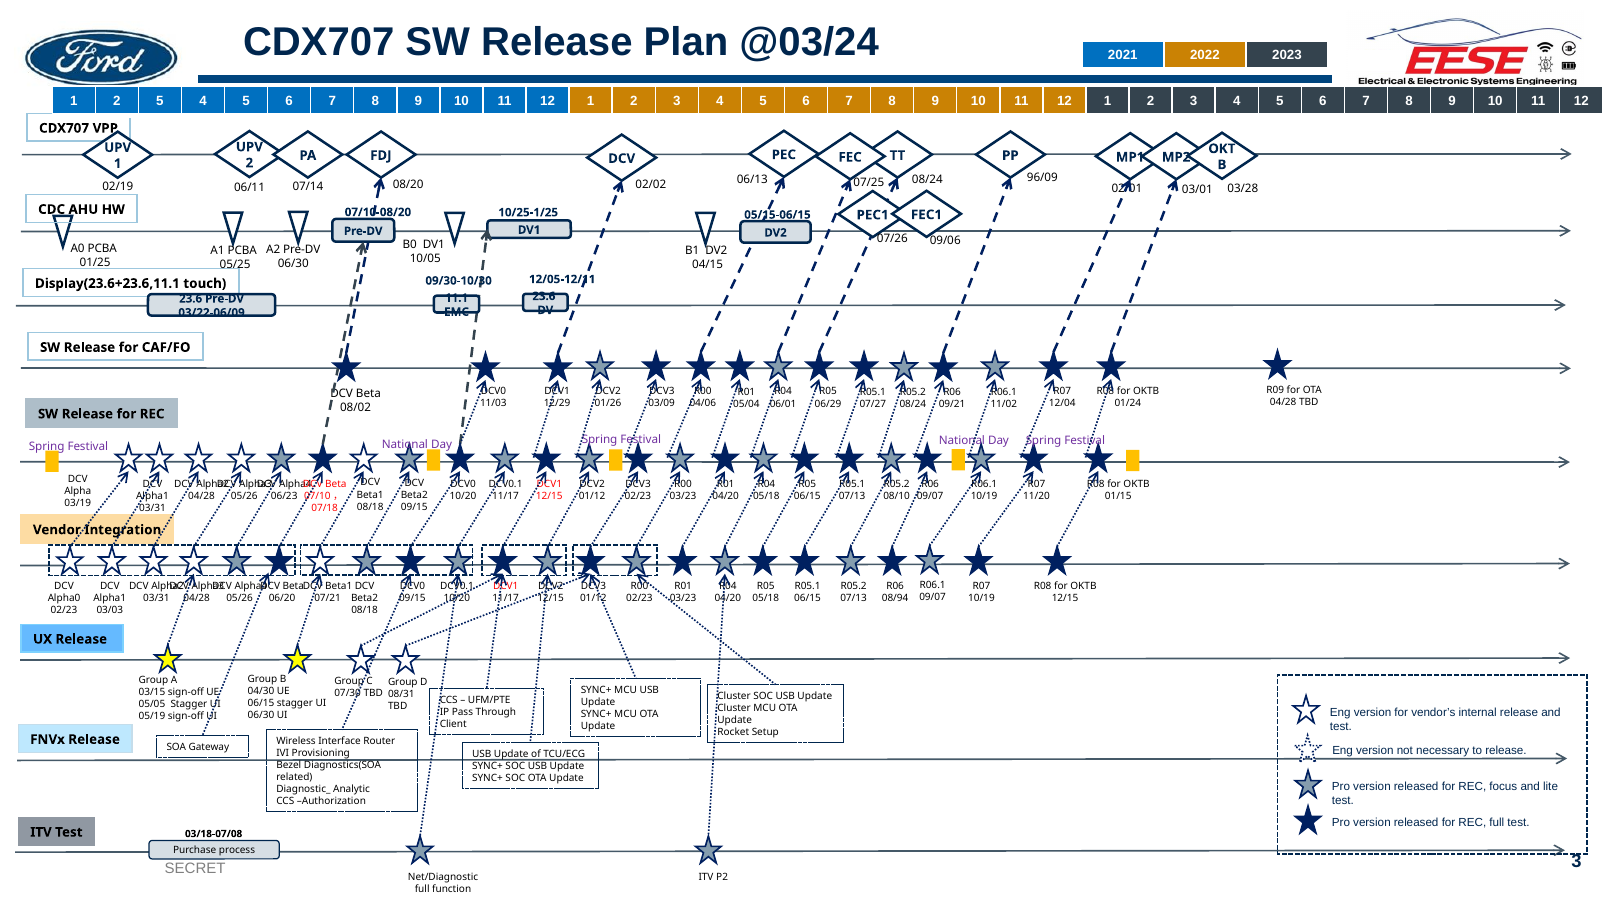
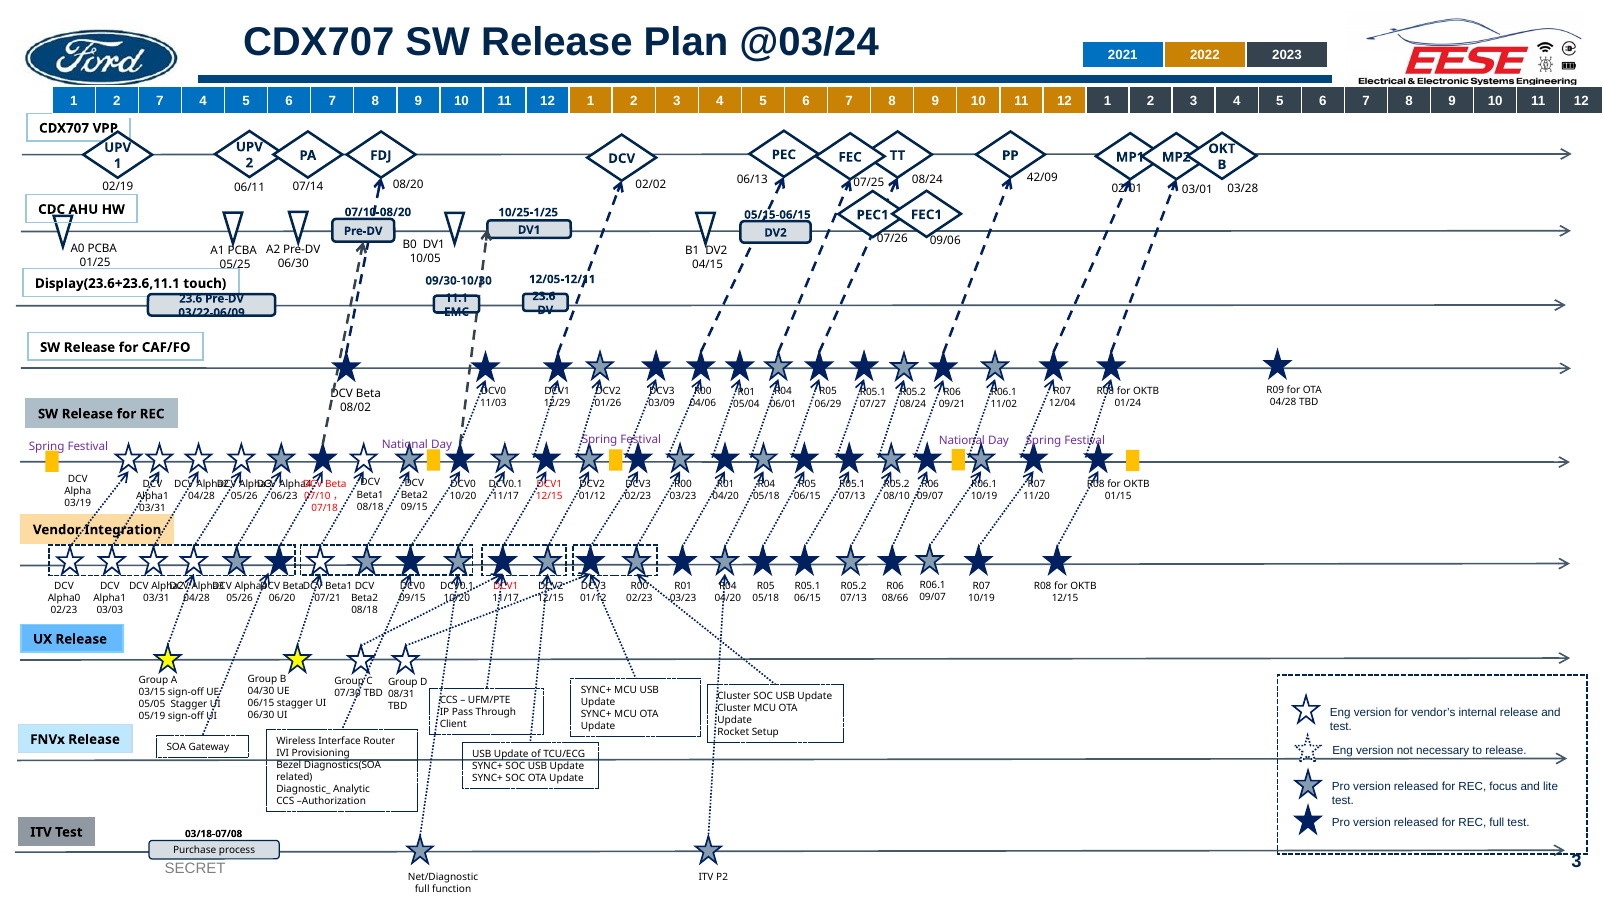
2 5: 5 -> 7
96/09: 96/09 -> 42/09
08/94: 08/94 -> 08/66
